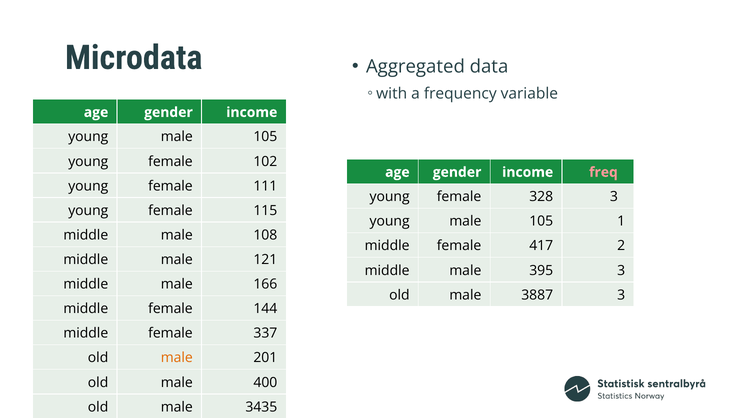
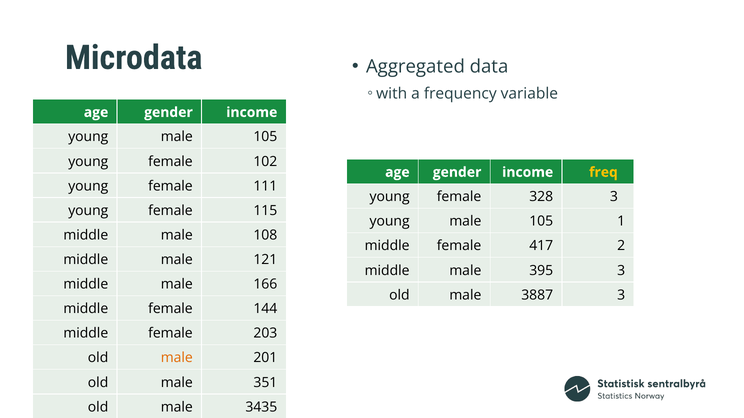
freq colour: pink -> yellow
337: 337 -> 203
400: 400 -> 351
